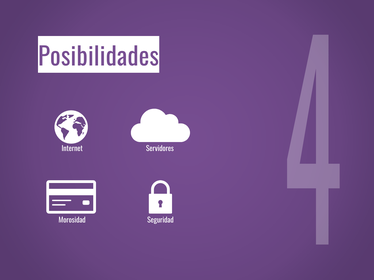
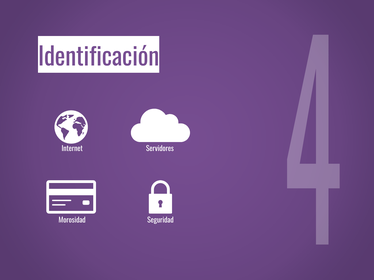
Posibilidades: Posibilidades -> Identificación
